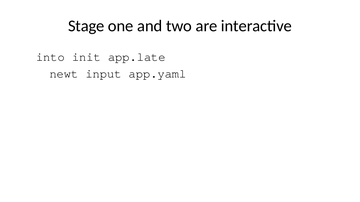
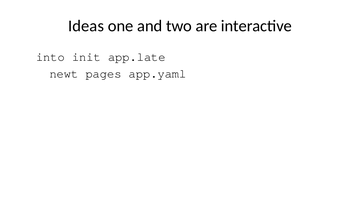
Stage: Stage -> Ideas
input: input -> pages
